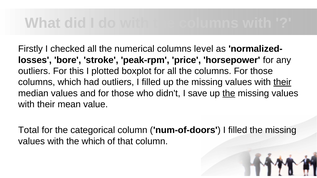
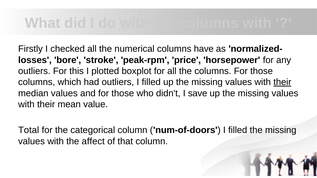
level: level -> have
the at (229, 93) underline: present -> none
the which: which -> affect
